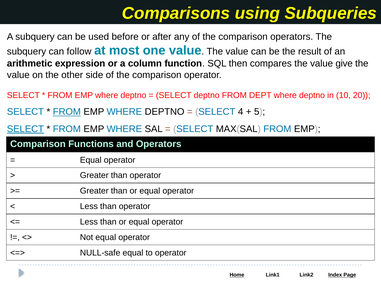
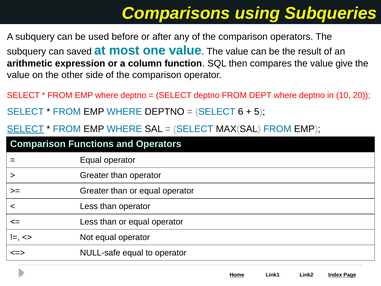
follow: follow -> saved
FROM at (67, 112) underline: present -> none
4: 4 -> 6
